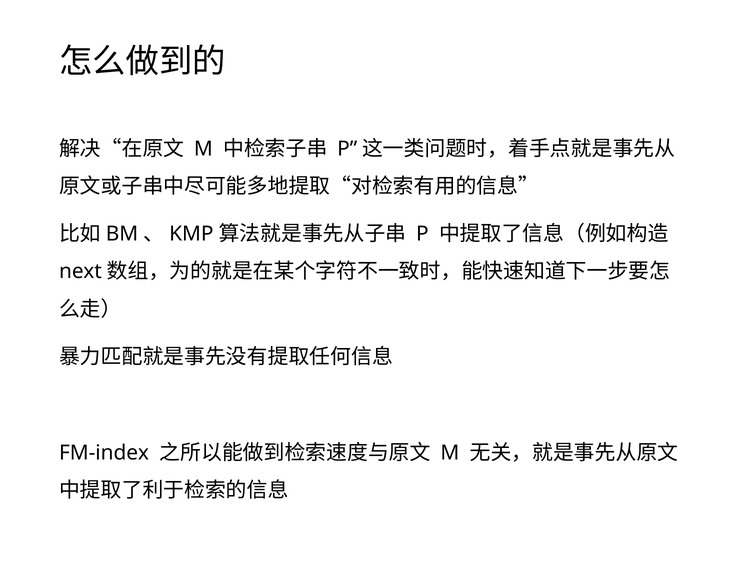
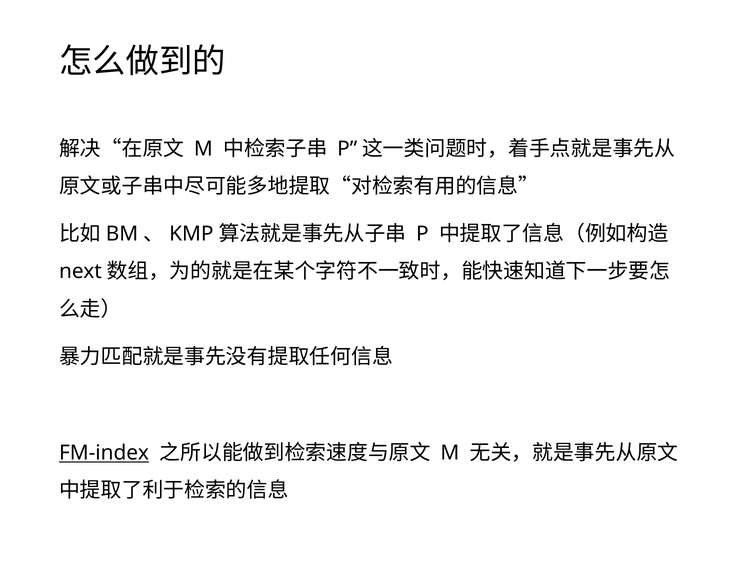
FM-index underline: none -> present
